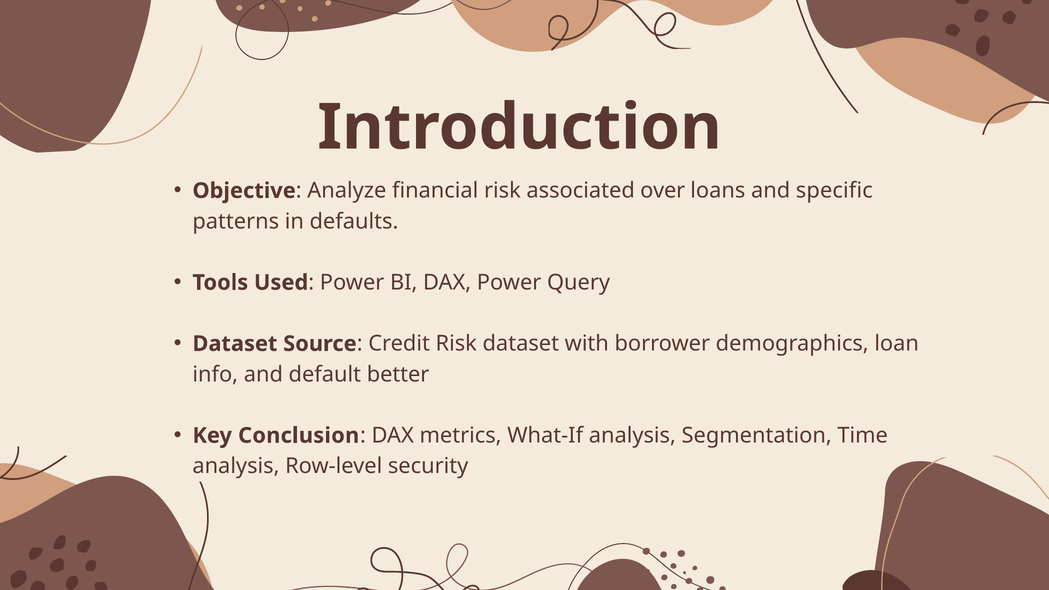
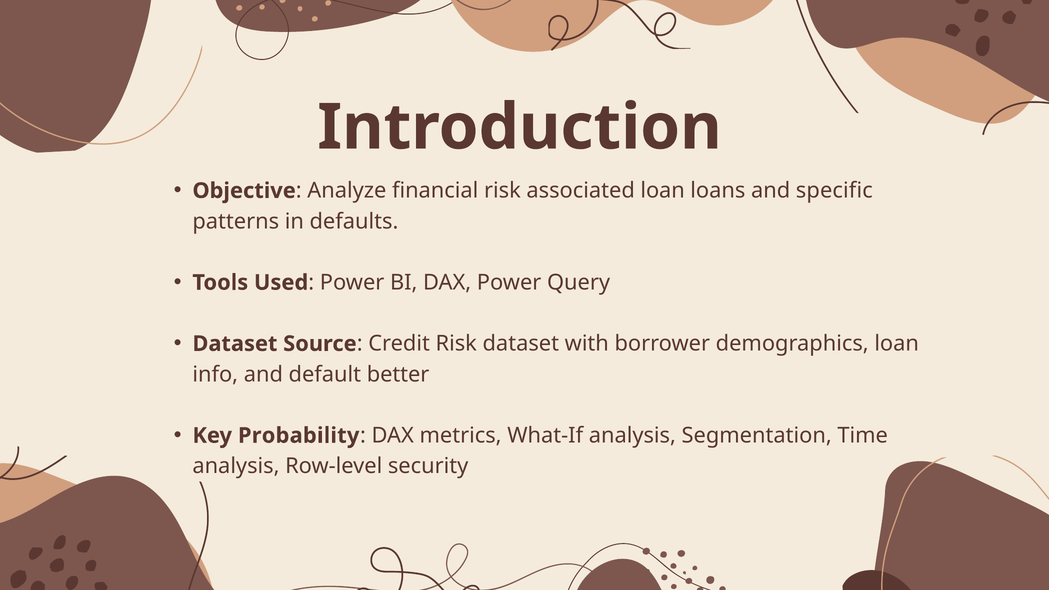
associated over: over -> loan
Conclusion: Conclusion -> Probability
